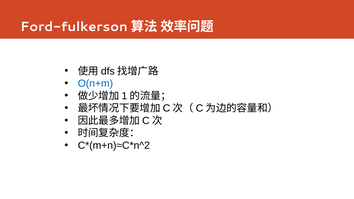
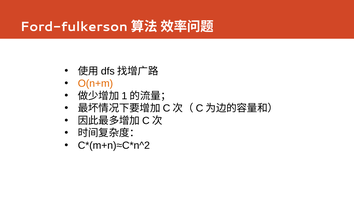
O(n+m colour: blue -> orange
